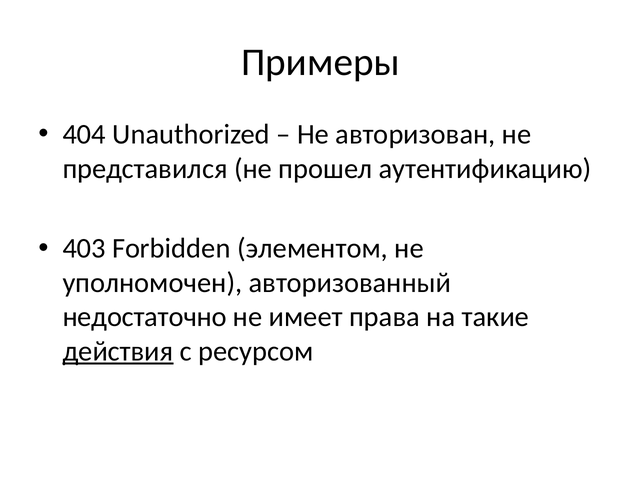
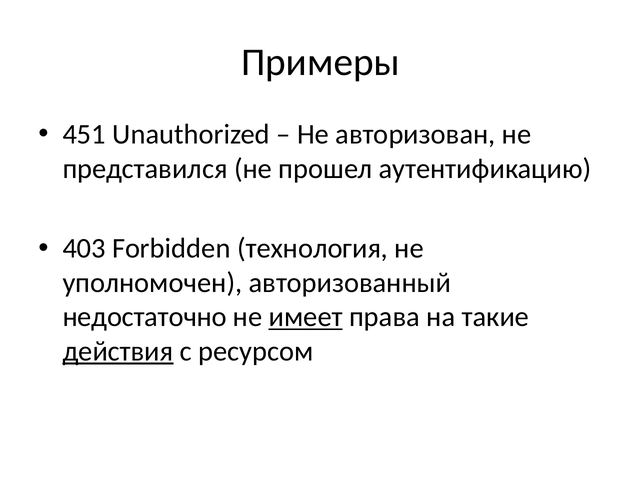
404: 404 -> 451
элементом: элементом -> технология
имеет underline: none -> present
